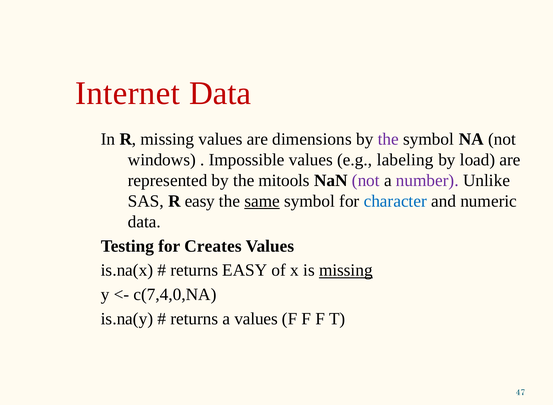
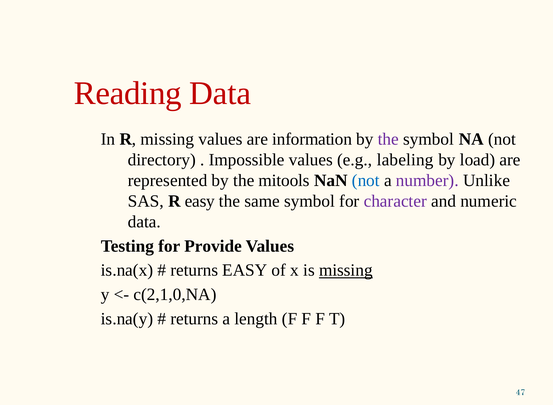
Internet: Internet -> Reading
dimensions: dimensions -> information
windows: windows -> directory
not at (366, 180) colour: purple -> blue
same underline: present -> none
character colour: blue -> purple
Creates: Creates -> Provide
c(7,4,0,NA: c(7,4,0,NA -> c(2,1,0,NA
a values: values -> length
